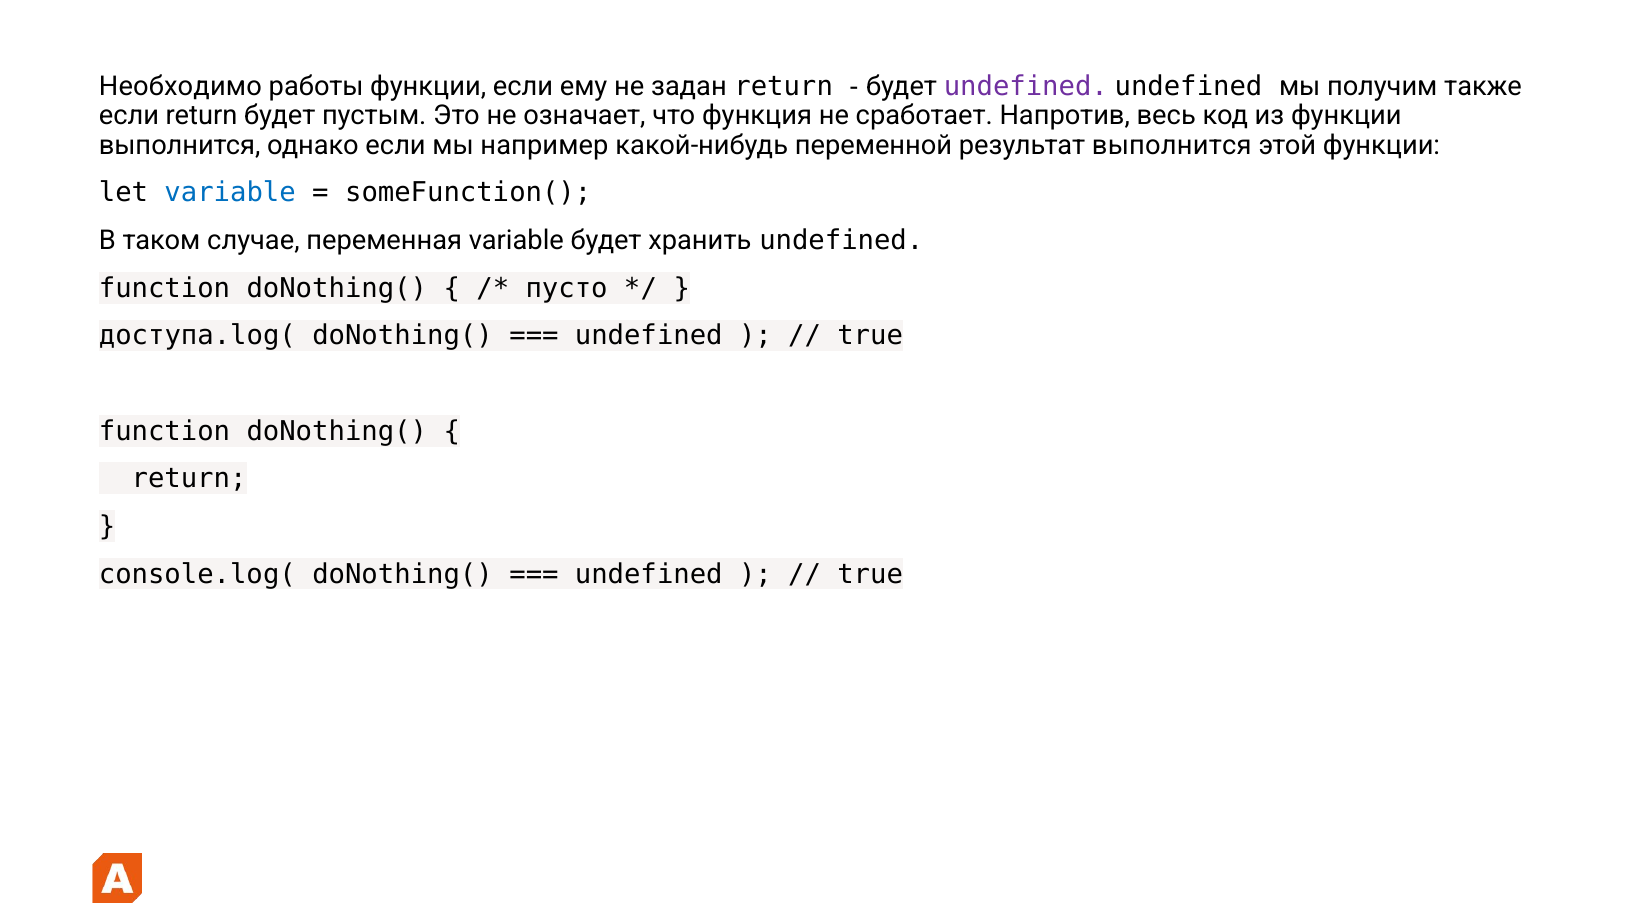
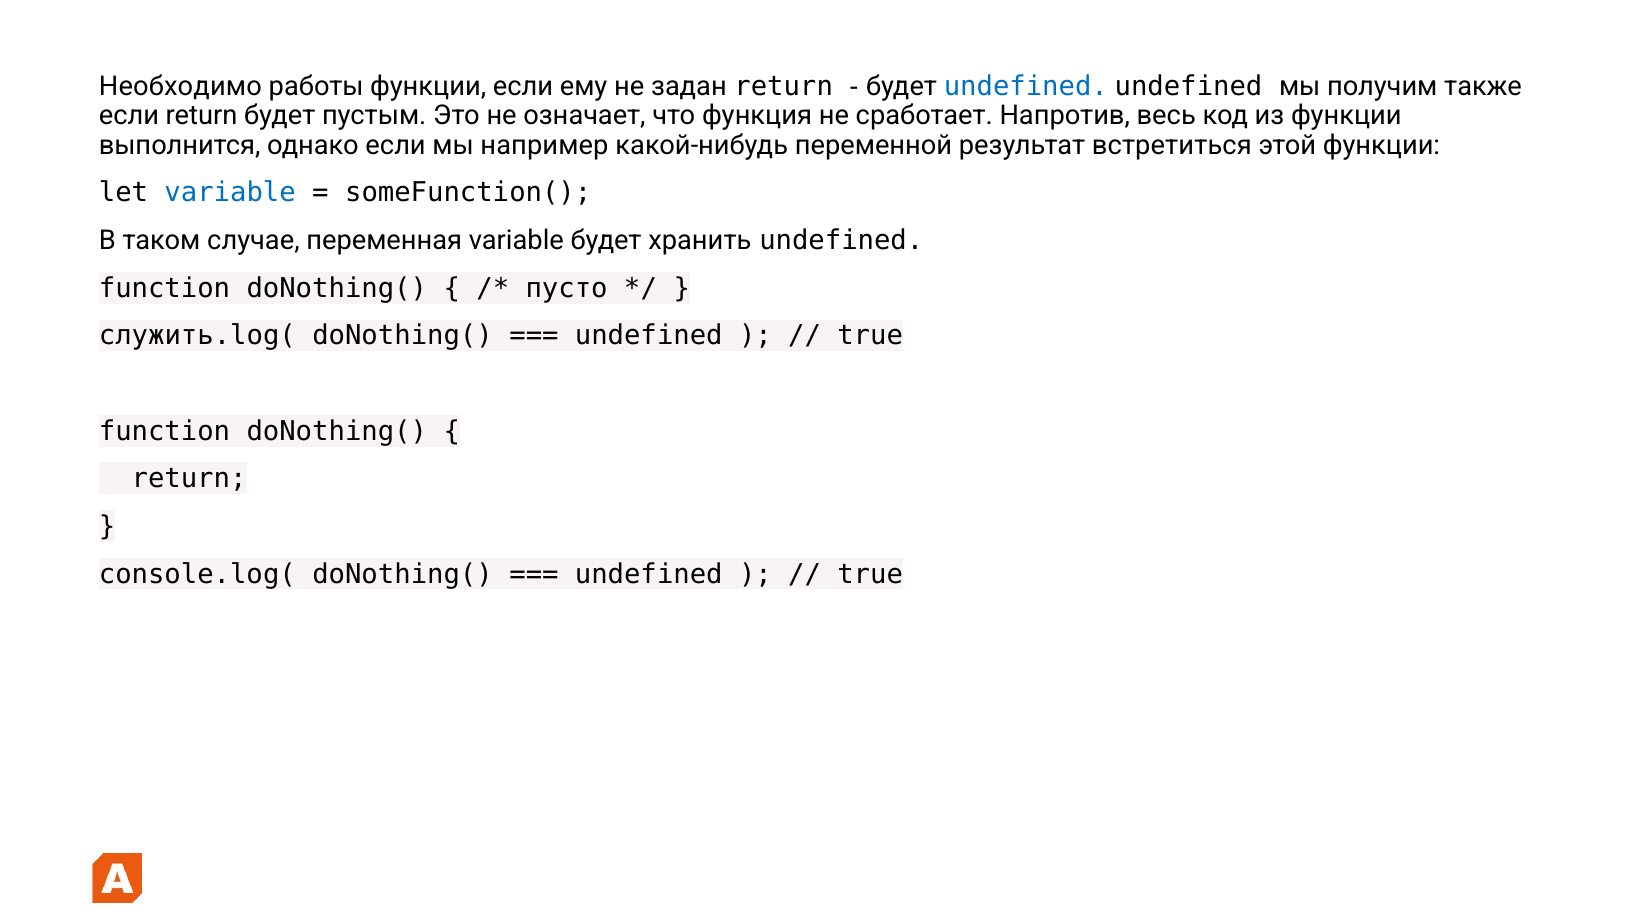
undefined at (1026, 86) colour: purple -> blue
результат выполнится: выполнится -> встретиться
доступа.log(: доступа.log( -> служить.log(
